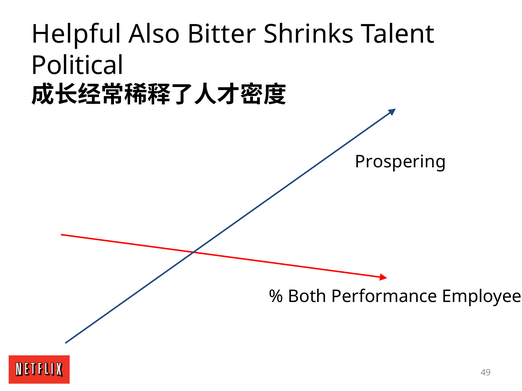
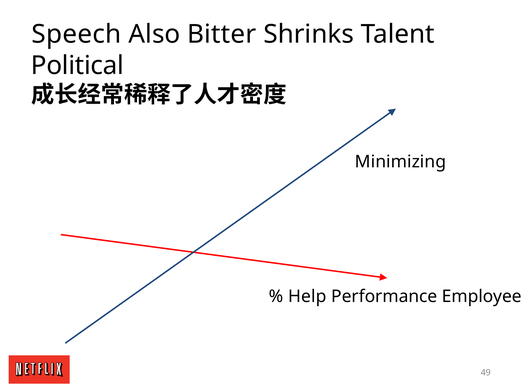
Helpful: Helpful -> Speech
Prospering: Prospering -> Minimizing
Both: Both -> Help
